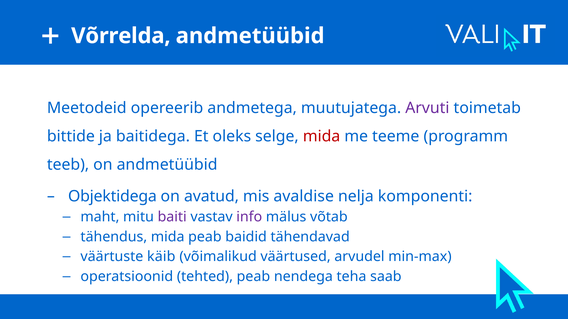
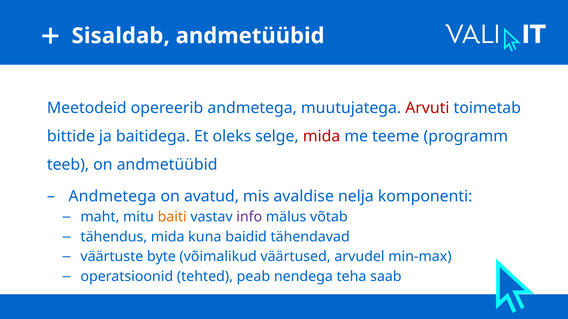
Võrrelda: Võrrelda -> Sisaldab
Arvuti colour: purple -> red
Objektidega at (112, 197): Objektidega -> Andmetega
baiti colour: purple -> orange
mida peab: peab -> kuna
käib: käib -> byte
